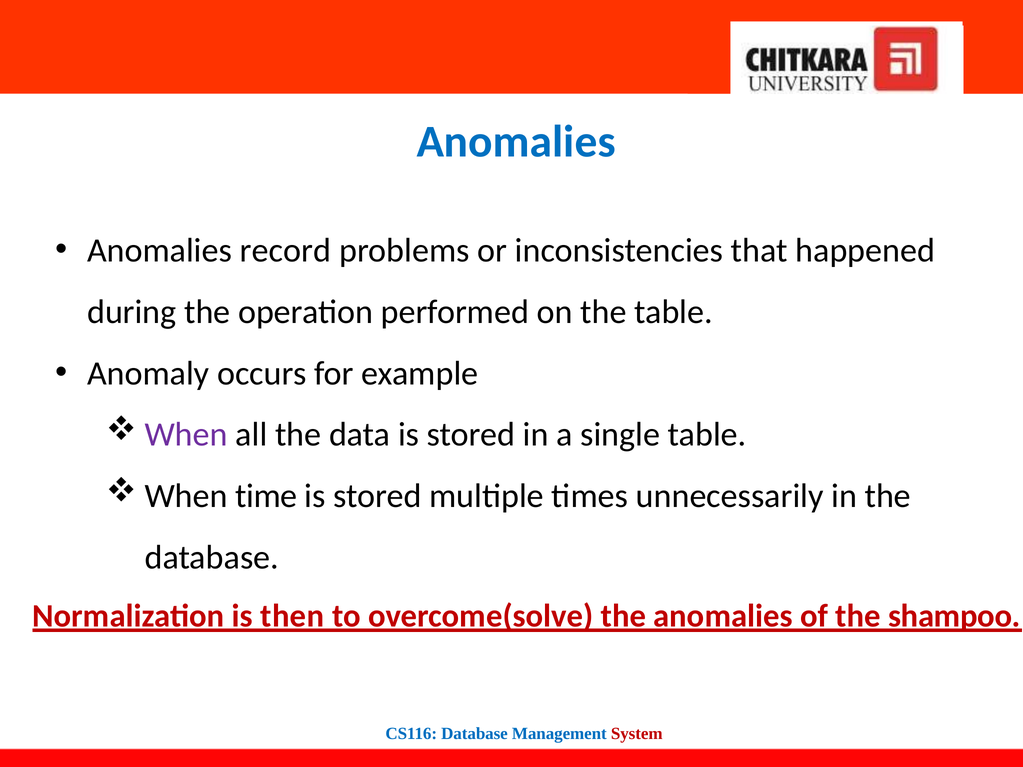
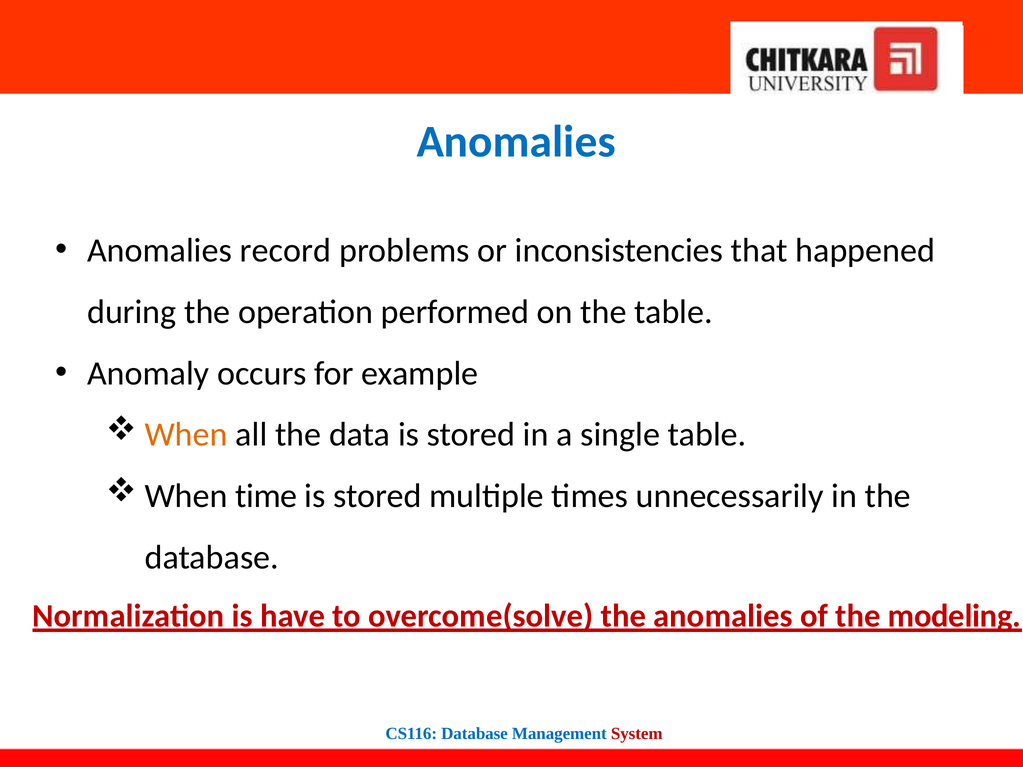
When at (186, 435) colour: purple -> orange
then: then -> have
shampoo: shampoo -> modeling
